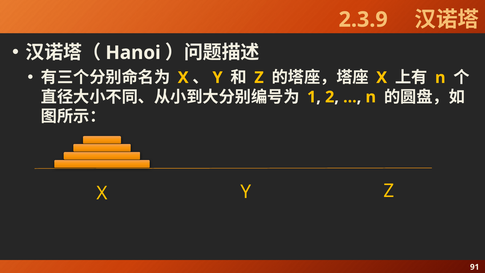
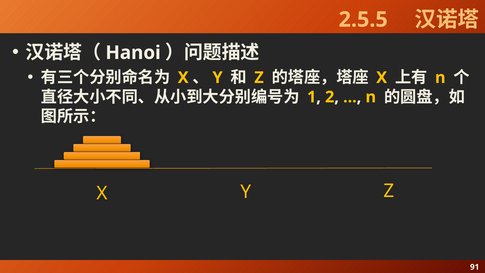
2.3.9: 2.3.9 -> 2.5.5
